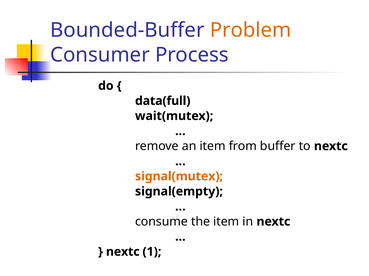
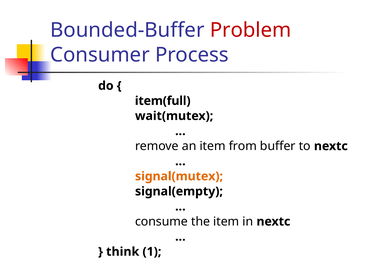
Problem colour: orange -> red
data(full: data(full -> item(full
nextc at (123, 252): nextc -> think
